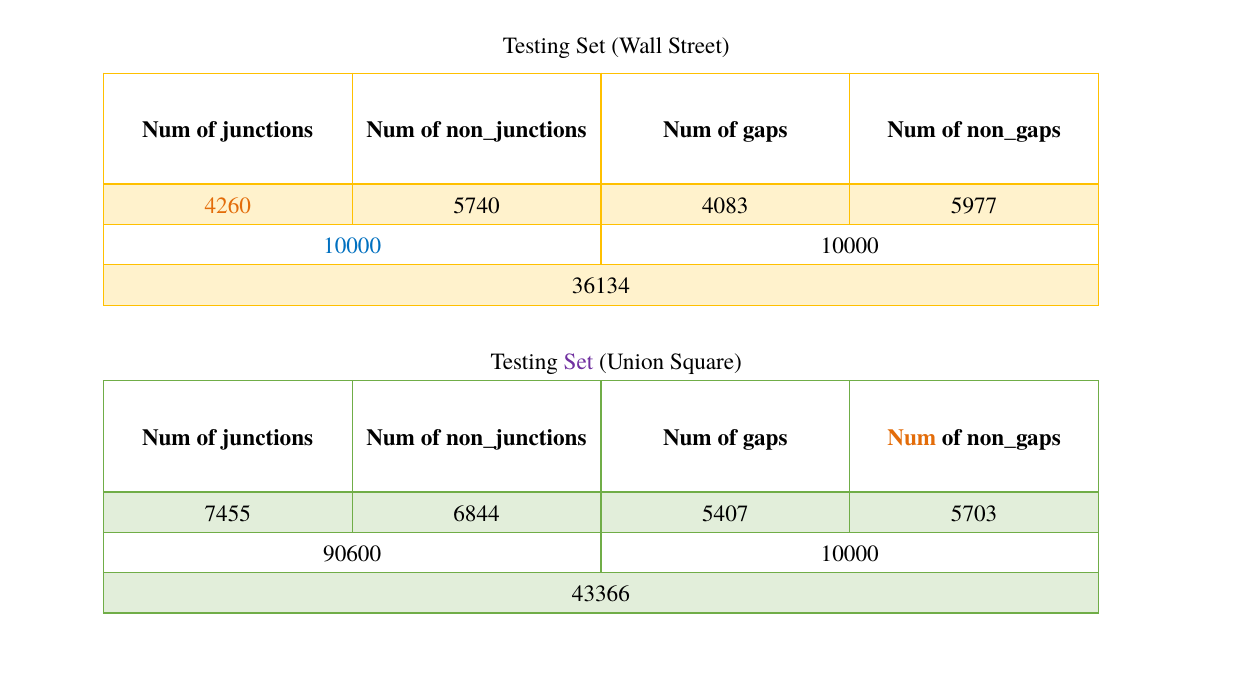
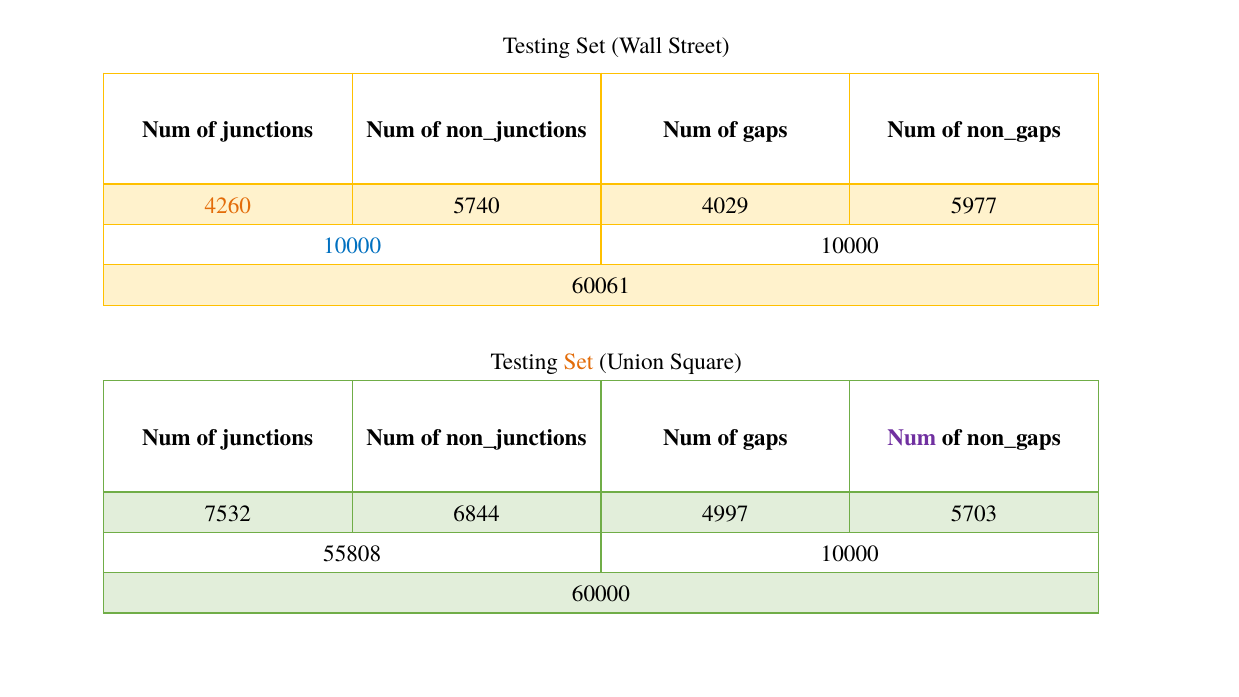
4083: 4083 -> 4029
36134: 36134 -> 60061
Set at (579, 361) colour: purple -> orange
Num at (912, 438) colour: orange -> purple
7455: 7455 -> 7532
5407: 5407 -> 4997
90600: 90600 -> 55808
43366: 43366 -> 60000
